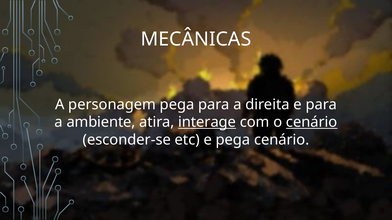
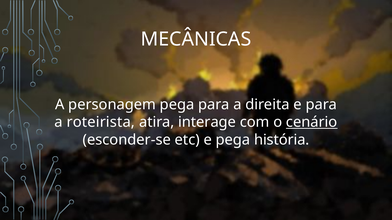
ambiente: ambiente -> roteirista
interage underline: present -> none
pega cenário: cenário -> história
